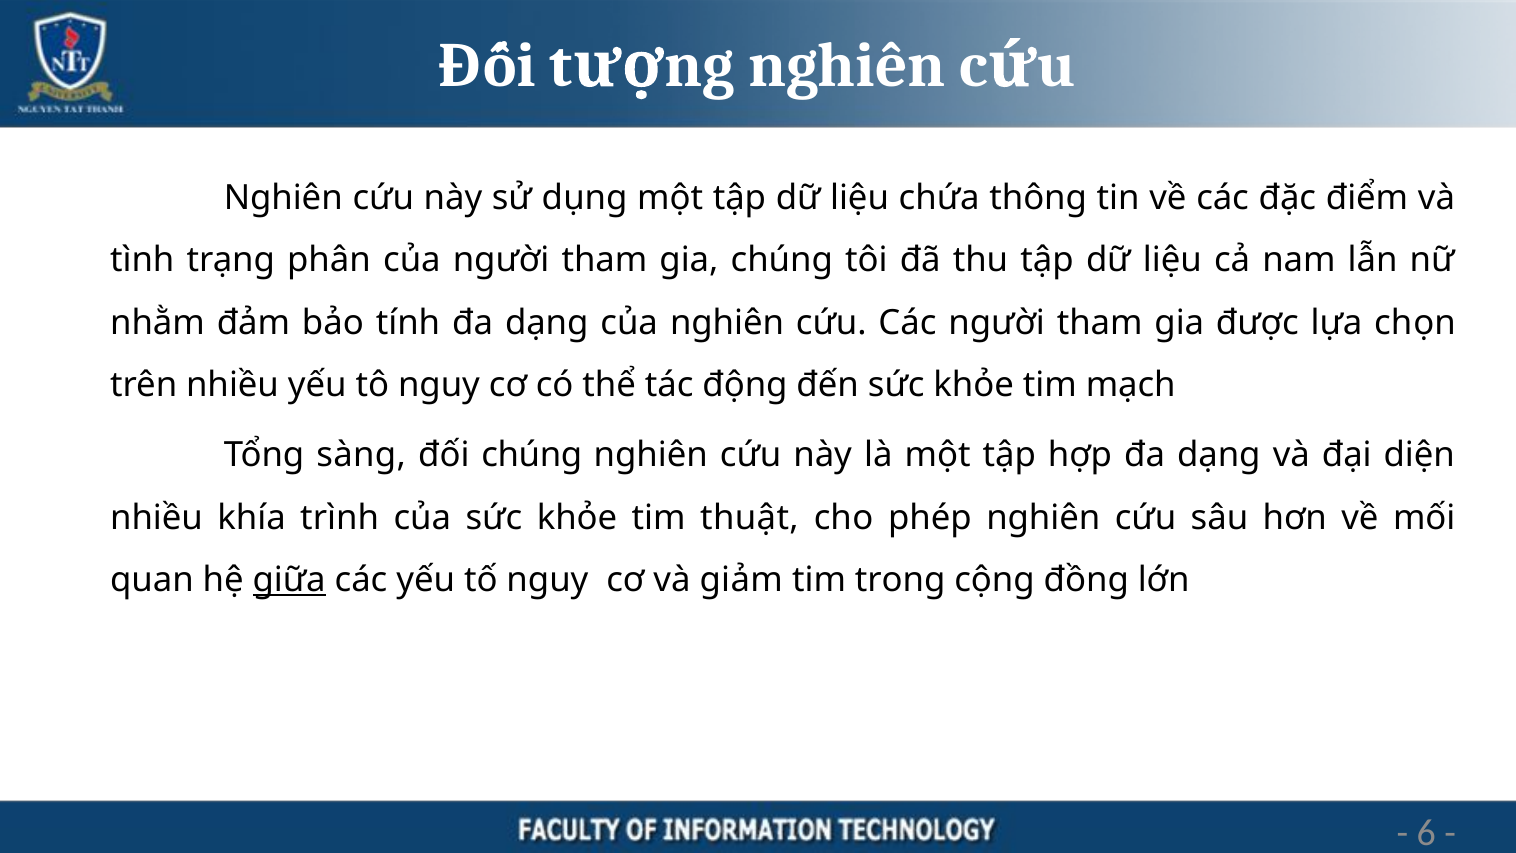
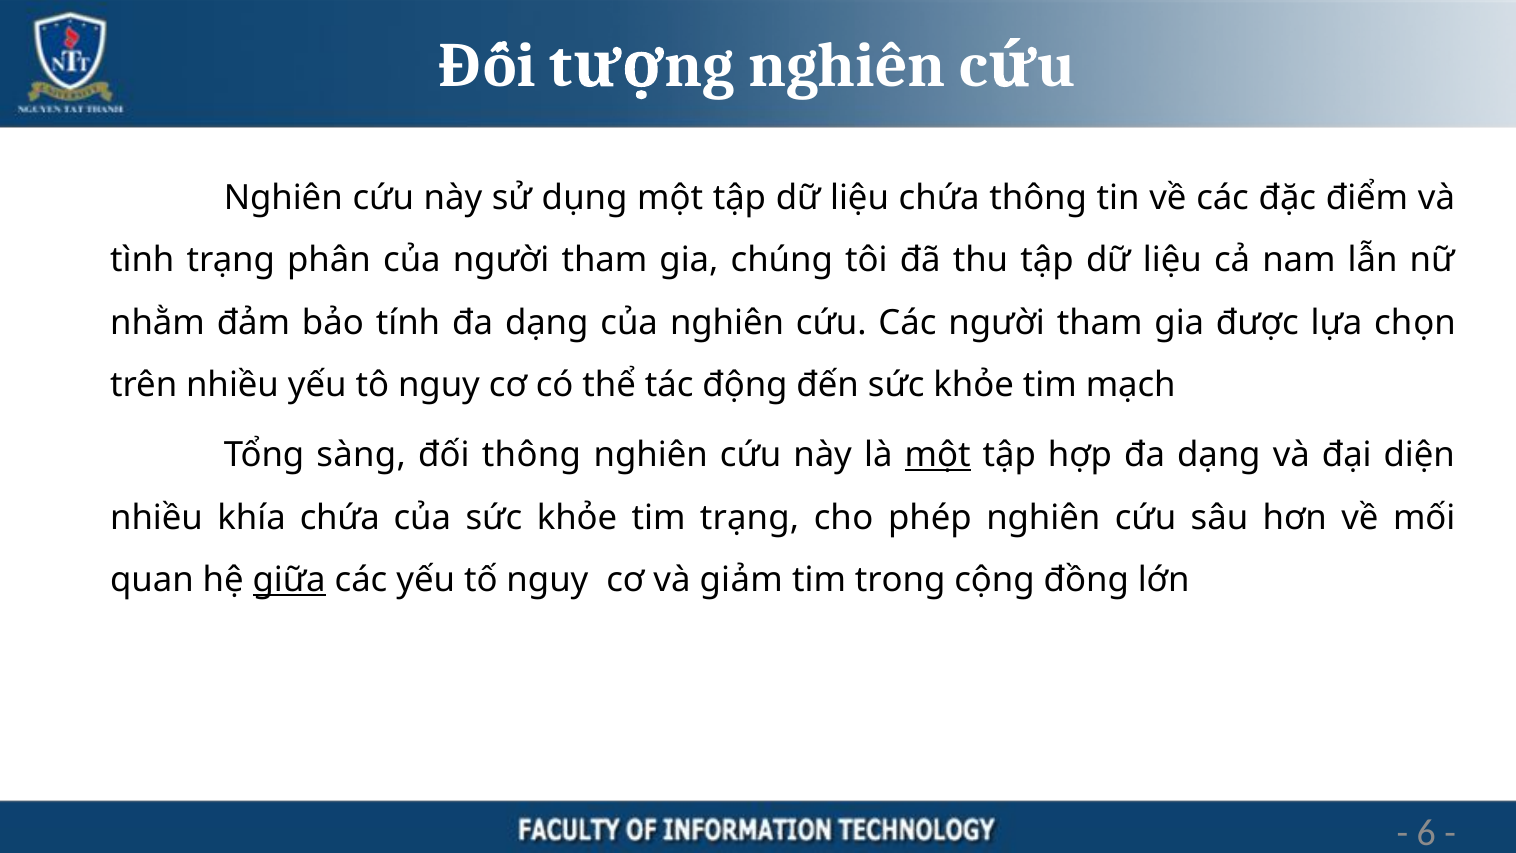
đối chúng: chúng -> thông
một at (938, 455) underline: none -> present
khía trình: trình -> chứa
tim thuật: thuật -> trạng
